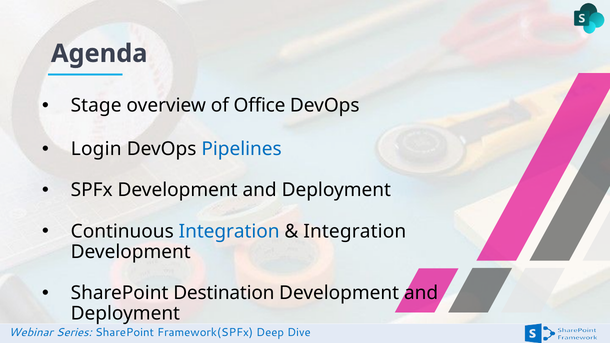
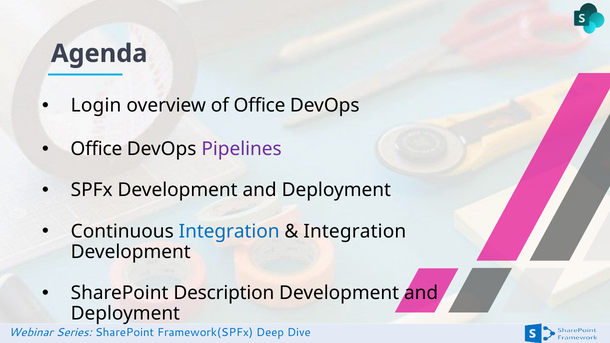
Stage: Stage -> Login
Login at (96, 149): Login -> Office
Pipelines colour: blue -> purple
Destination: Destination -> Description
